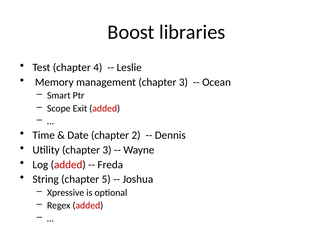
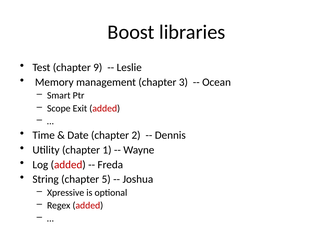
4: 4 -> 9
Utility chapter 3: 3 -> 1
